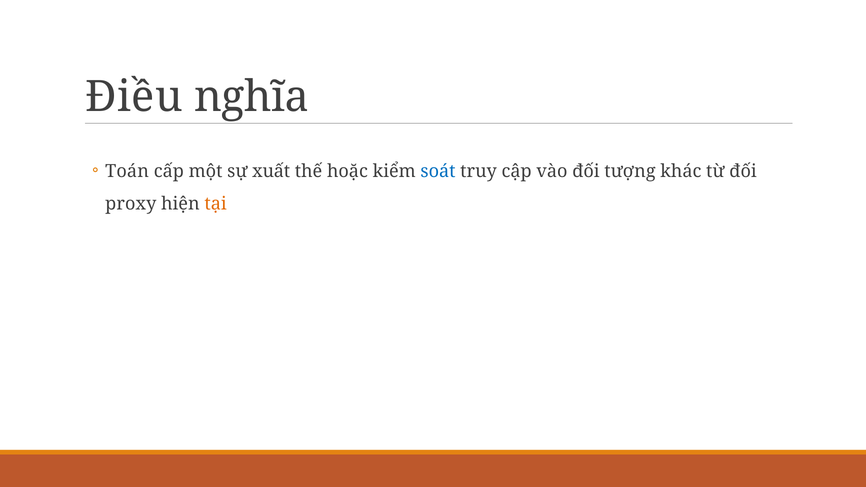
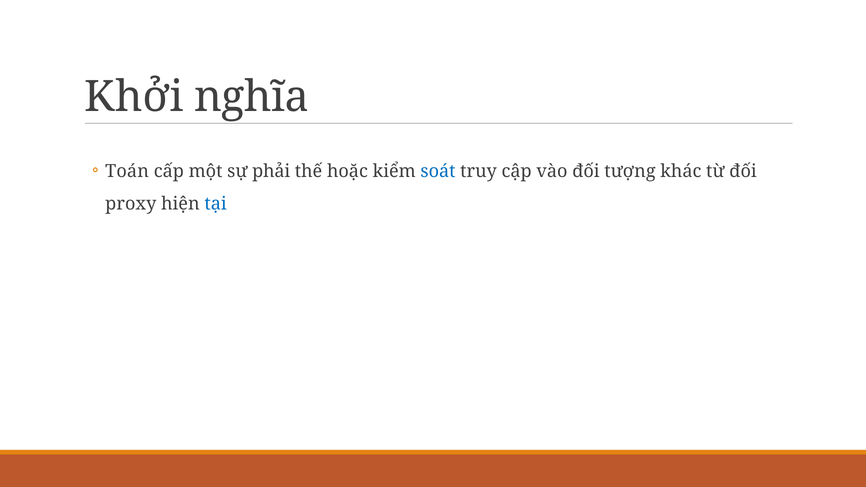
Điều: Điều -> Khởi
xuất: xuất -> phải
tại colour: orange -> blue
